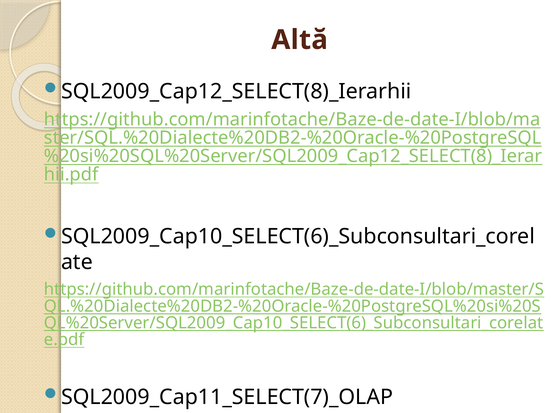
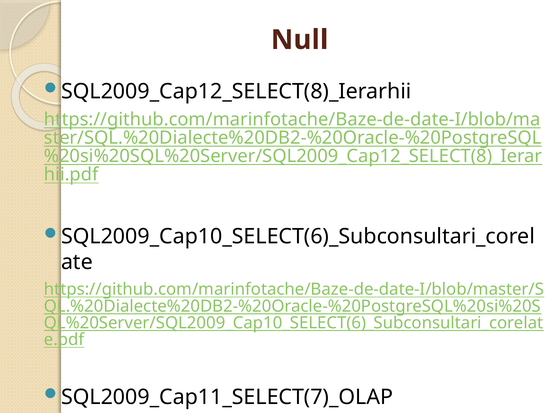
Altă: Altă -> Null
